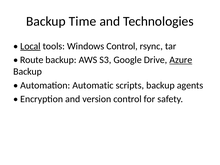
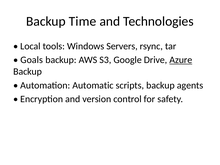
Local underline: present -> none
Windows Control: Control -> Servers
Route: Route -> Goals
